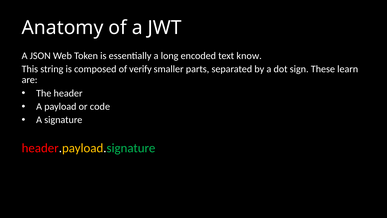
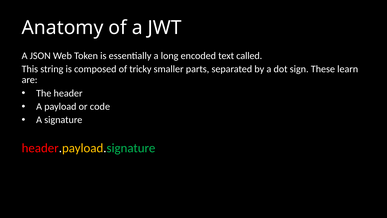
know: know -> called
verify: verify -> tricky
